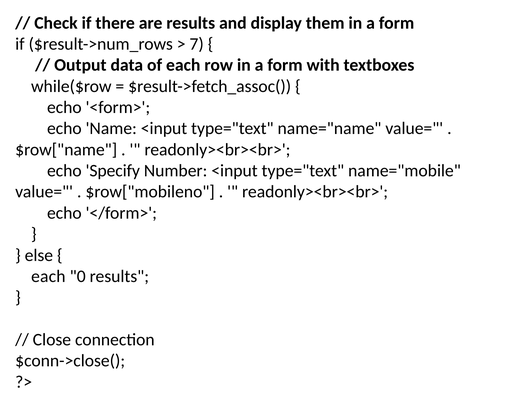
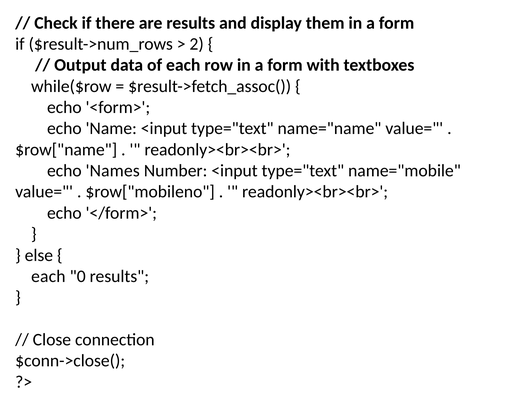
7: 7 -> 2
Specify: Specify -> Names
